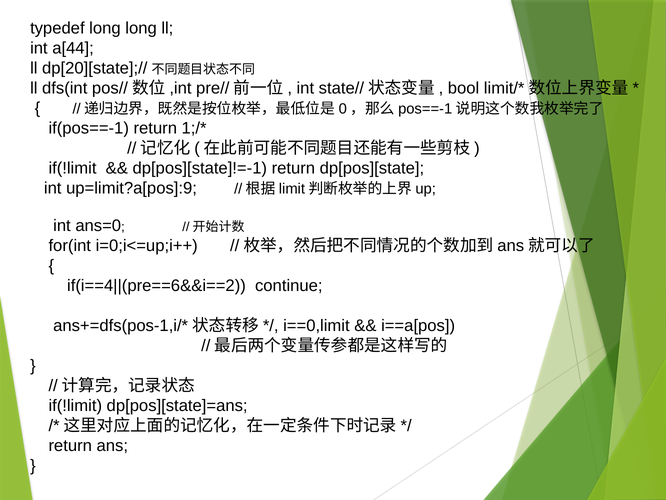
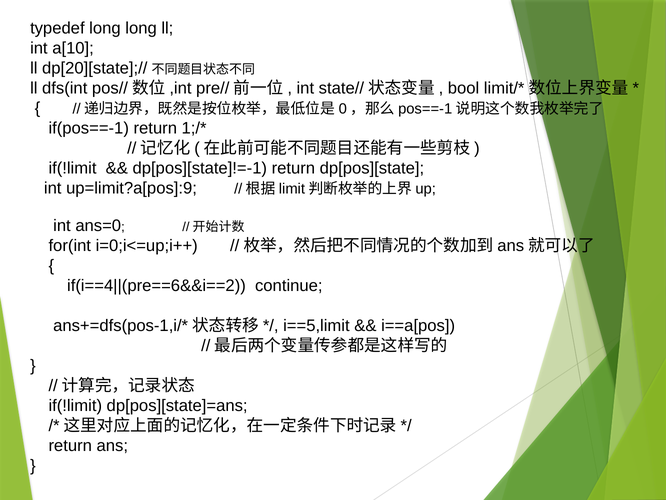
a[44: a[44 -> a[10
i==0,limit: i==0,limit -> i==5,limit
